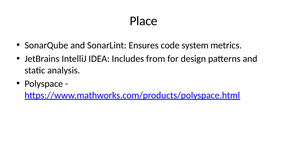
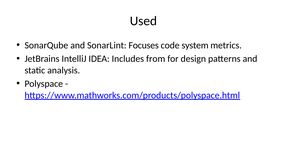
Place: Place -> Used
Ensures: Ensures -> Focuses
